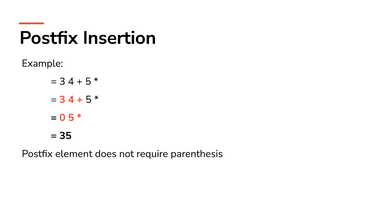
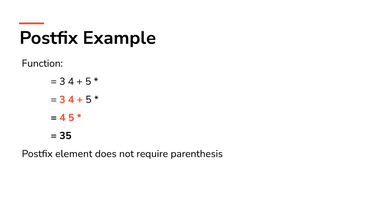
Insertion: Insertion -> Example
Example: Example -> Function
0 at (62, 118): 0 -> 4
